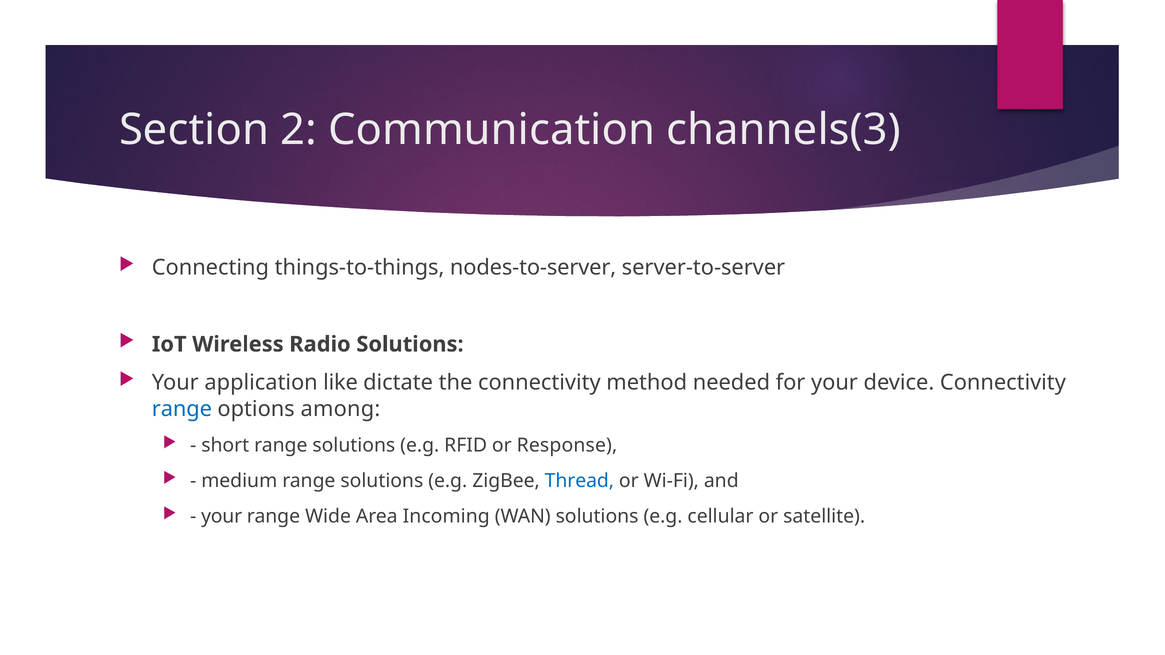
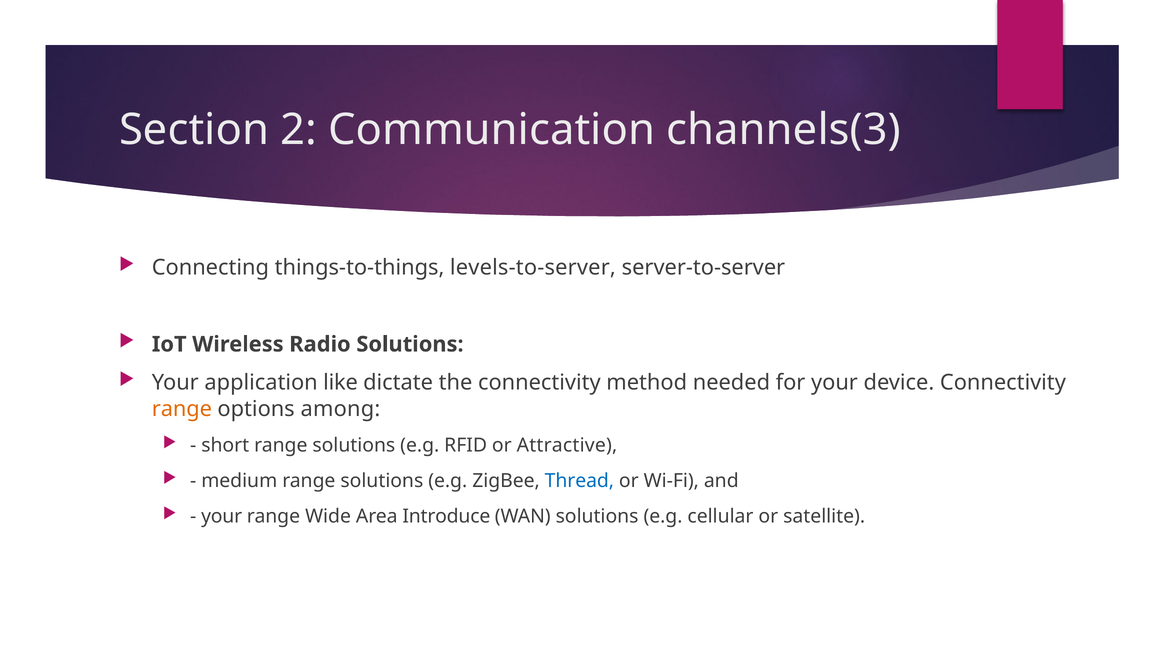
nodes-to-server: nodes-to-server -> levels-to-server
range at (182, 409) colour: blue -> orange
Response: Response -> Attractive
Incoming: Incoming -> Introduce
